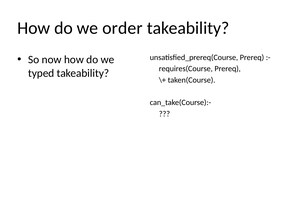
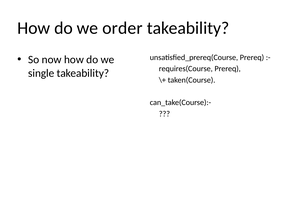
typed: typed -> single
